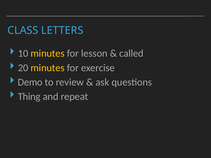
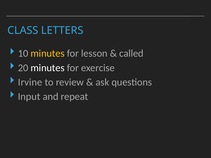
minutes at (48, 68) colour: yellow -> white
Demo: Demo -> Irvine
Thing: Thing -> Input
